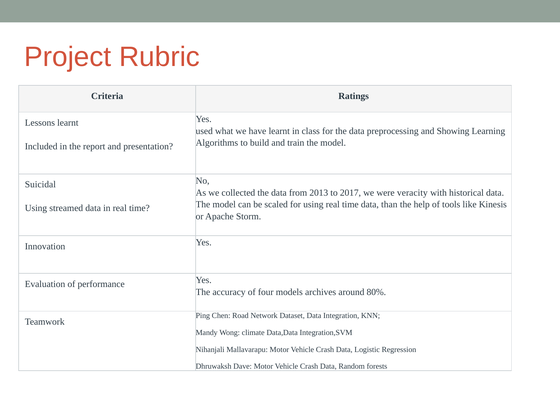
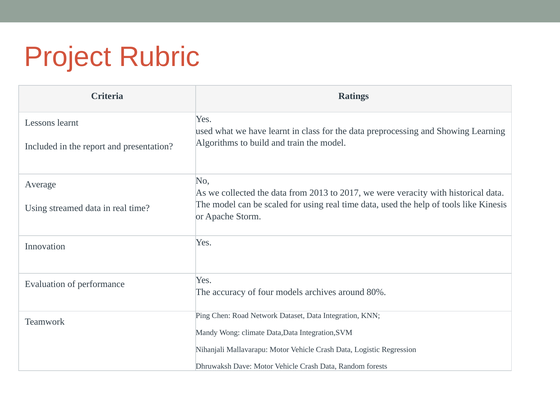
Suicidal: Suicidal -> Average
data than: than -> used
